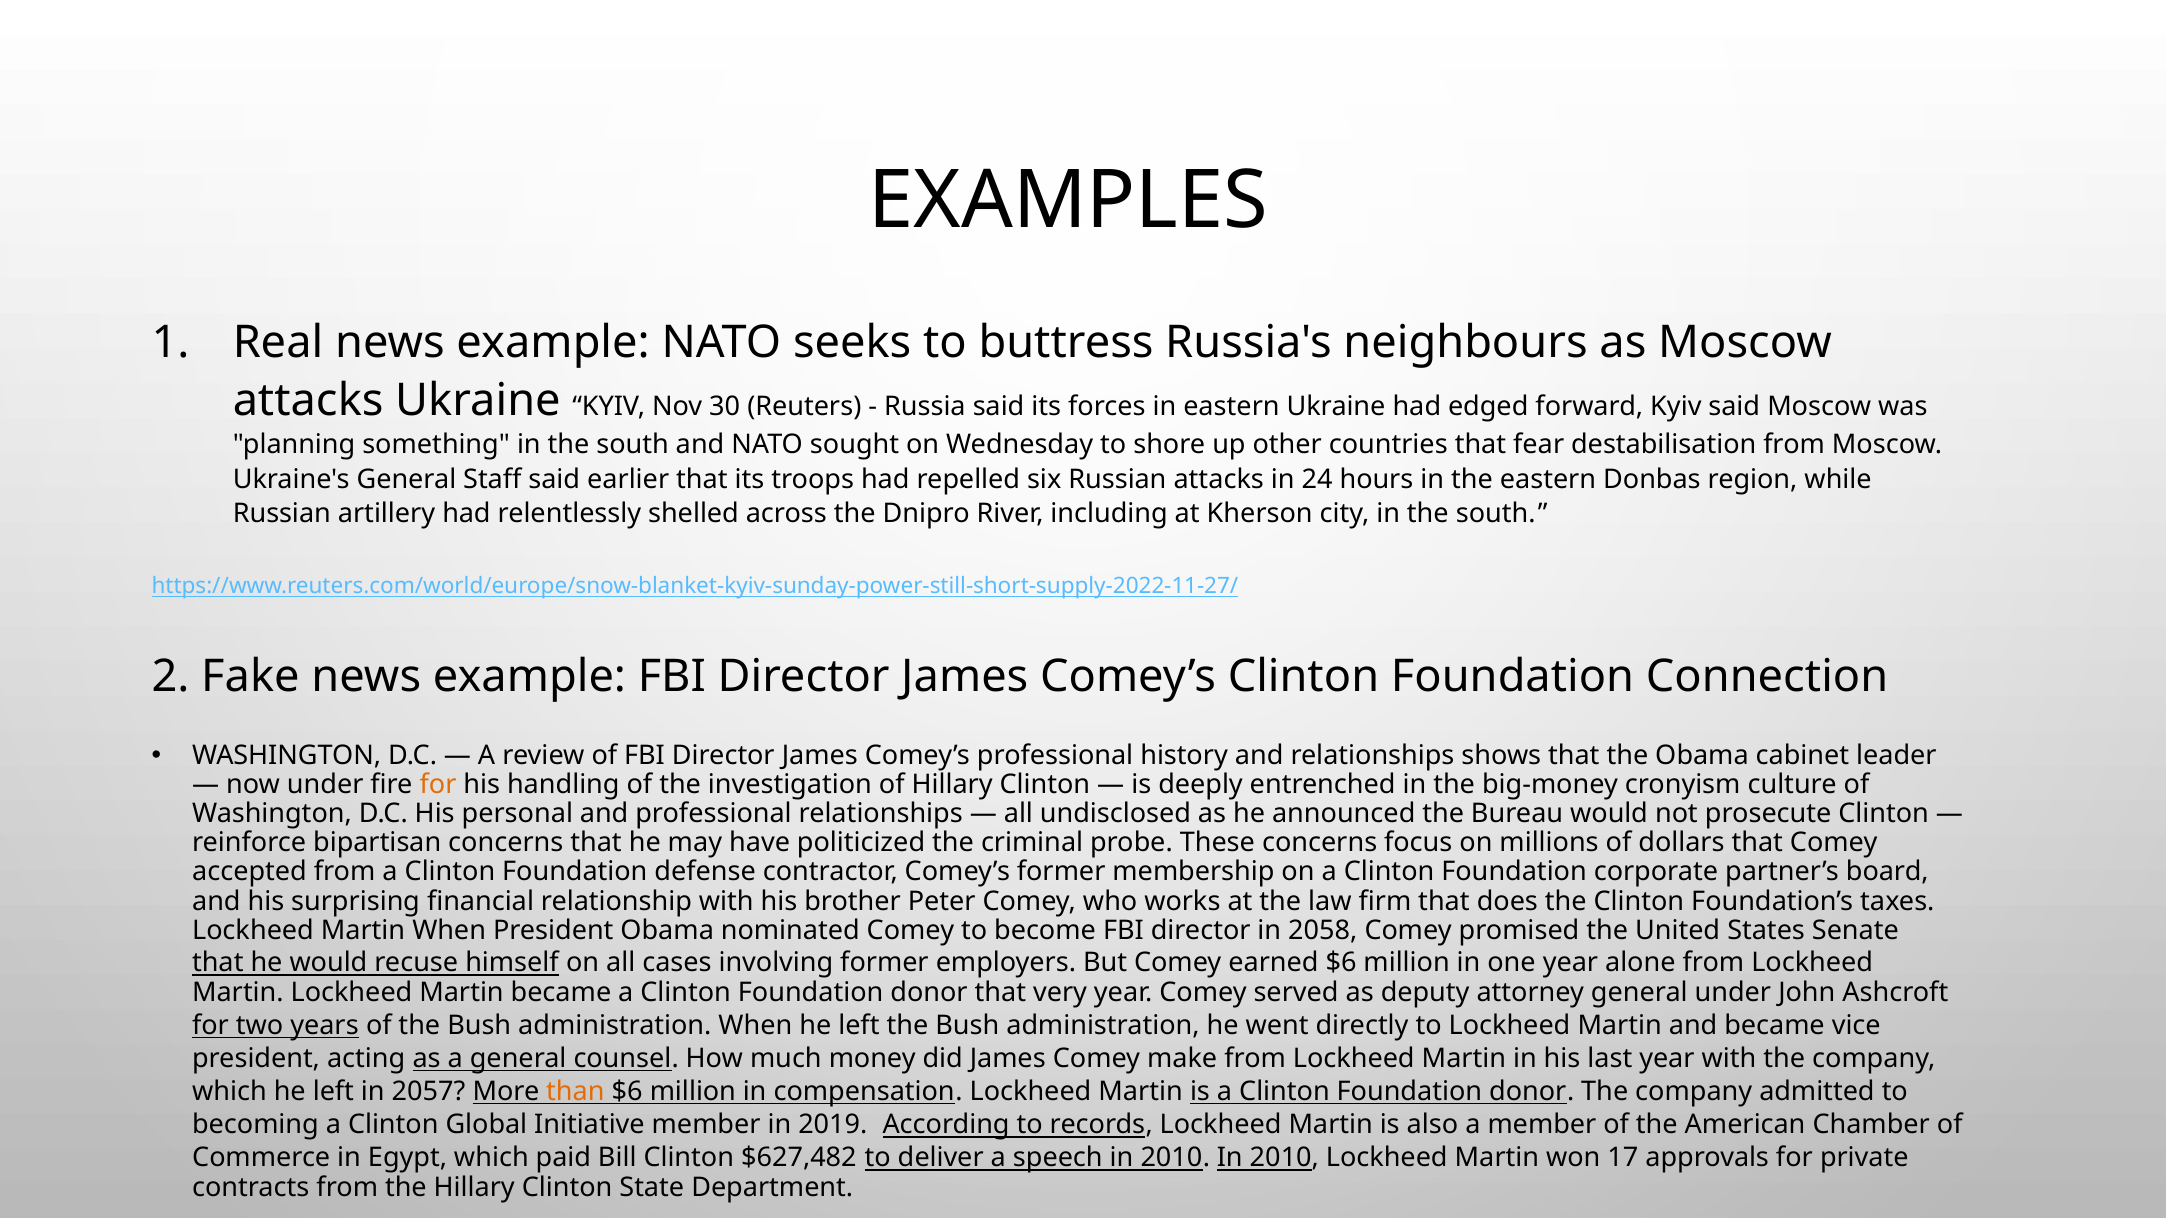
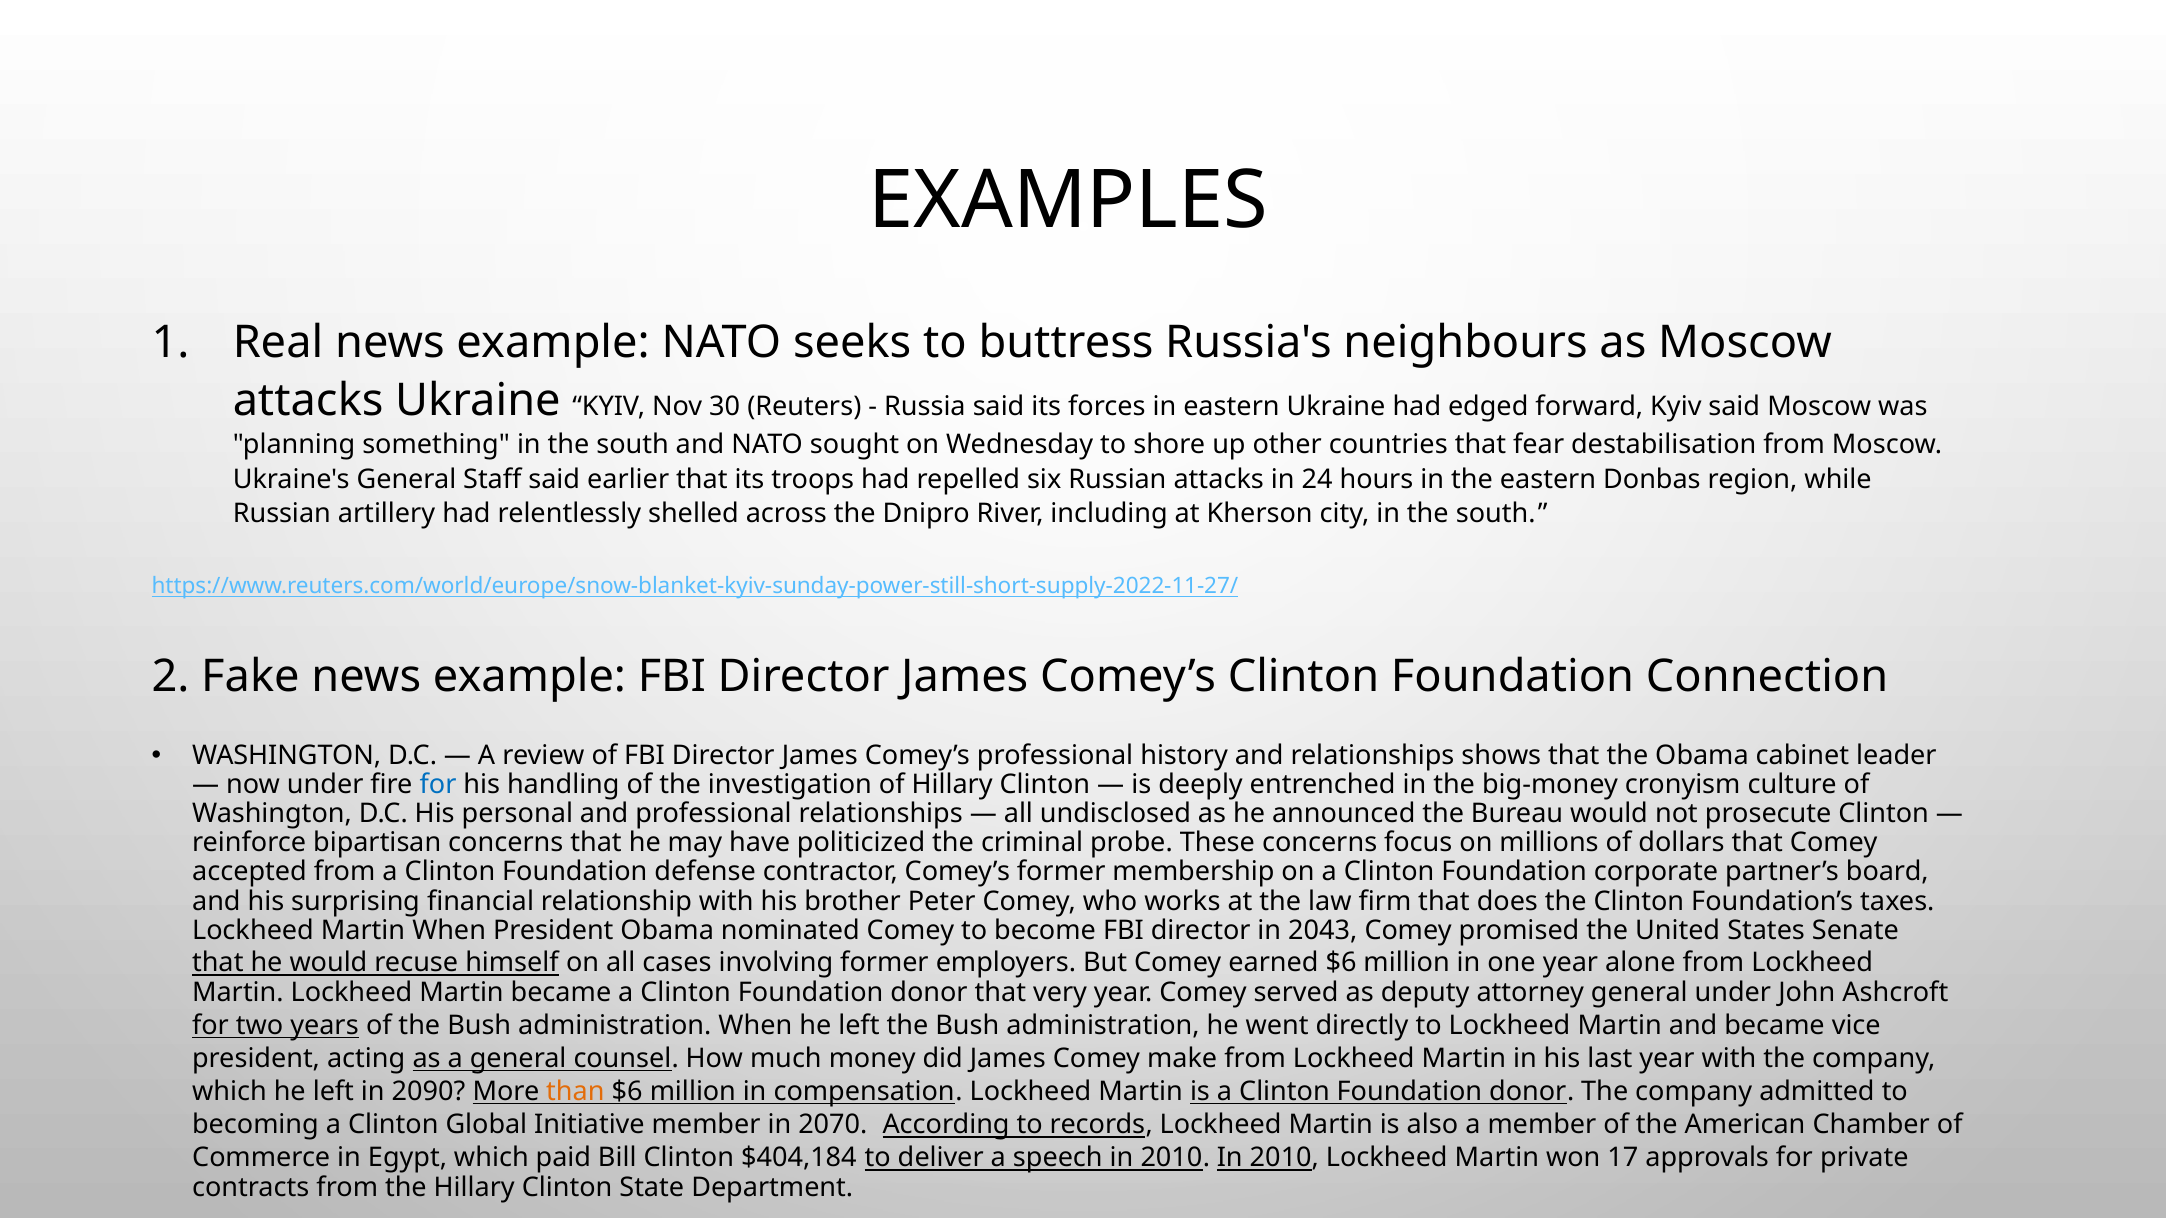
for at (438, 785) colour: orange -> blue
2058: 2058 -> 2043
2057: 2057 -> 2090
2019: 2019 -> 2070
$627,482: $627,482 -> $404,184
